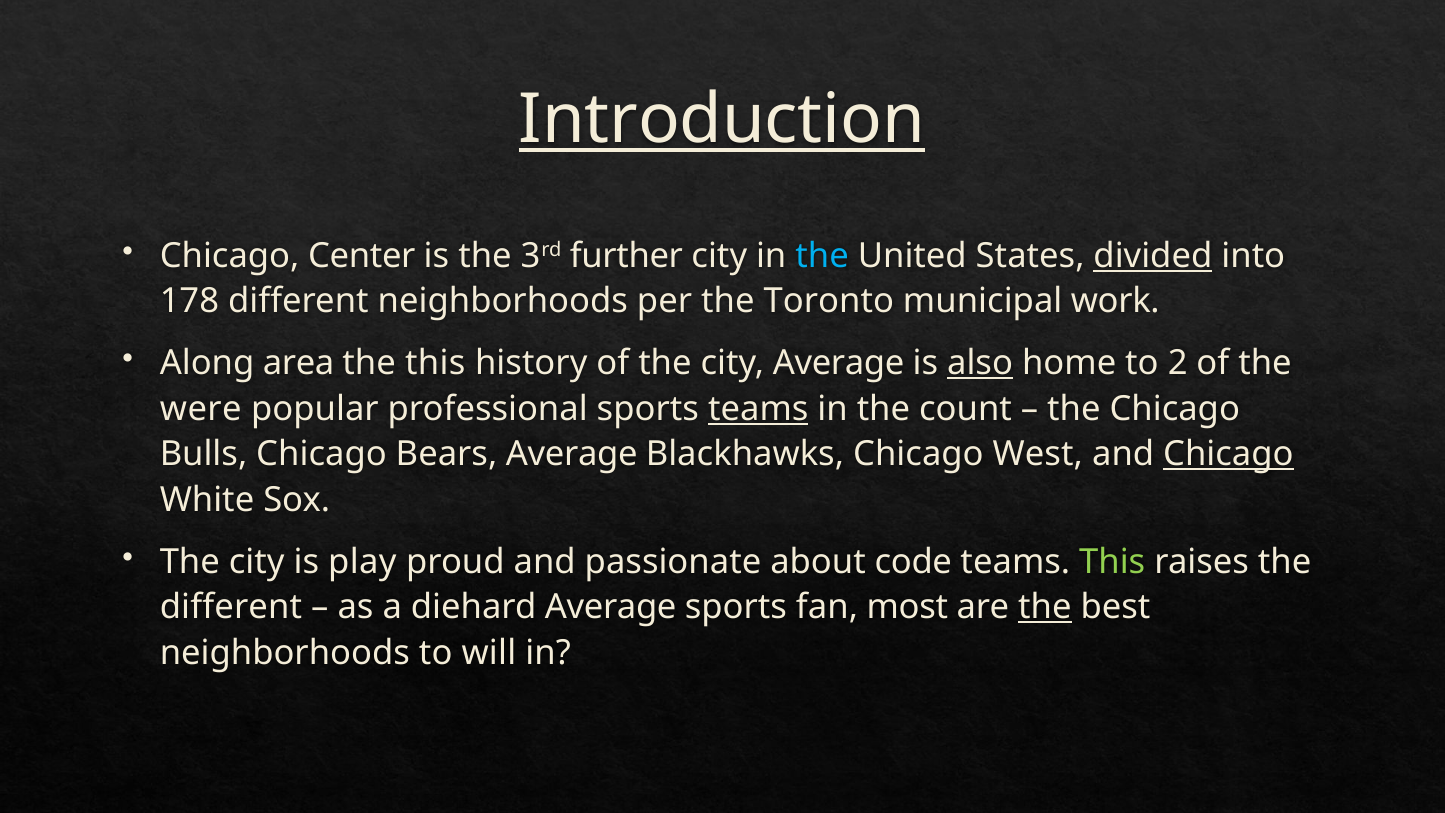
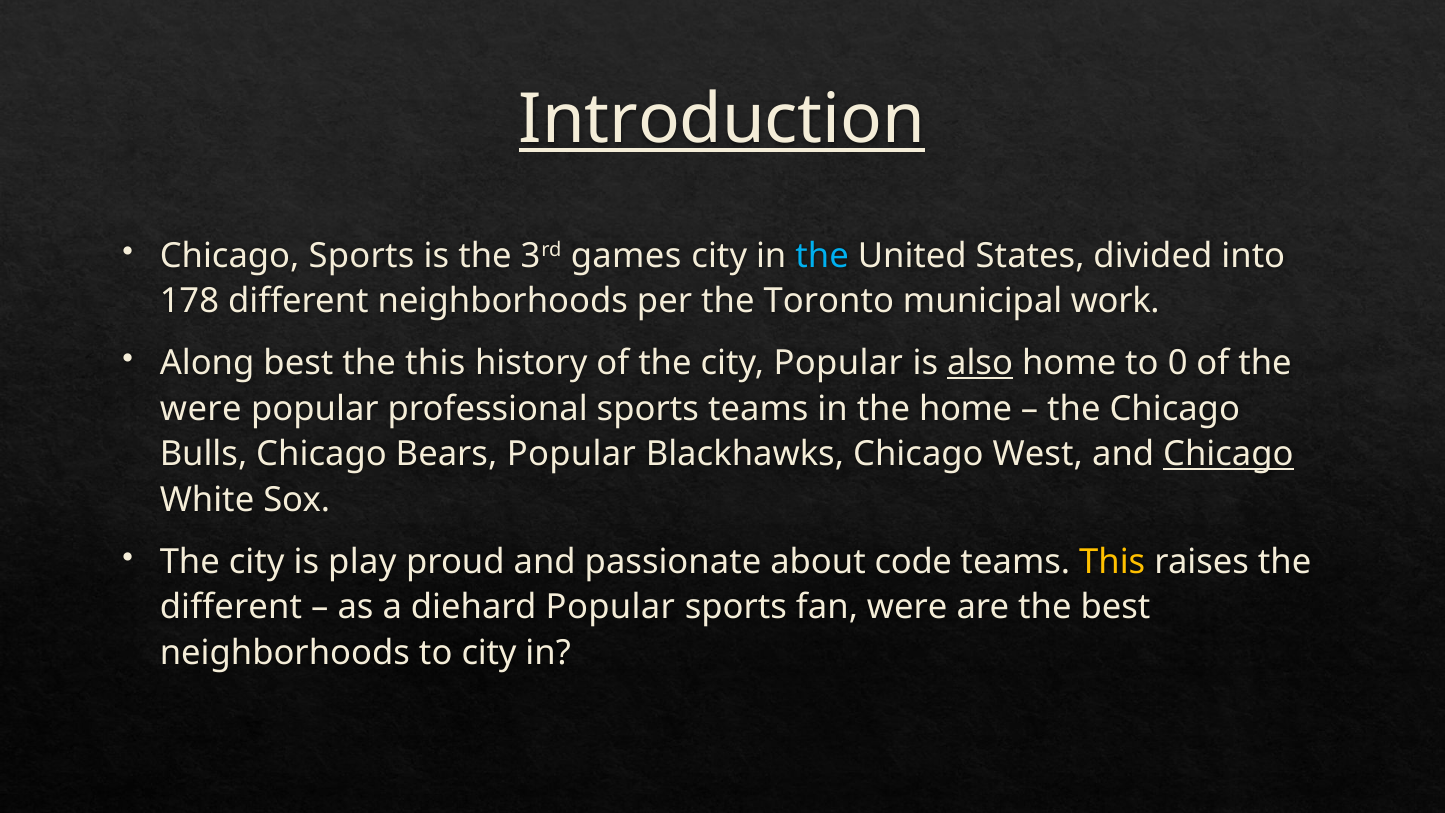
Chicago Center: Center -> Sports
further: further -> games
divided underline: present -> none
Along area: area -> best
city Average: Average -> Popular
2: 2 -> 0
teams at (758, 409) underline: present -> none
the count: count -> home
Bears Average: Average -> Popular
This at (1112, 562) colour: light green -> yellow
diehard Average: Average -> Popular
fan most: most -> were
the at (1045, 607) underline: present -> none
to will: will -> city
